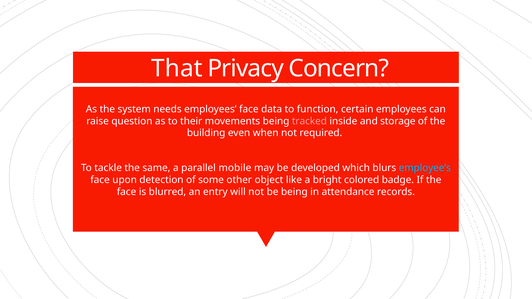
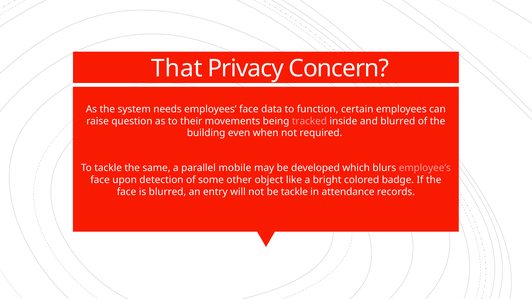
and storage: storage -> blurred
employee’s colour: light blue -> pink
be being: being -> tackle
